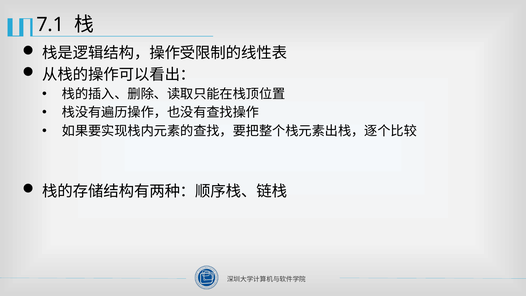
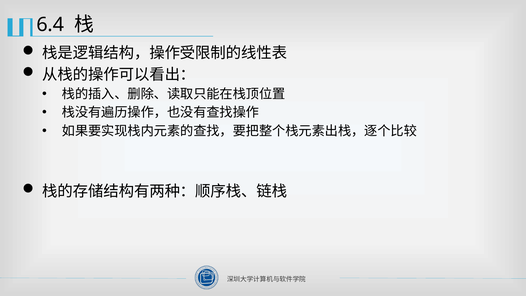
7.1: 7.1 -> 6.4
